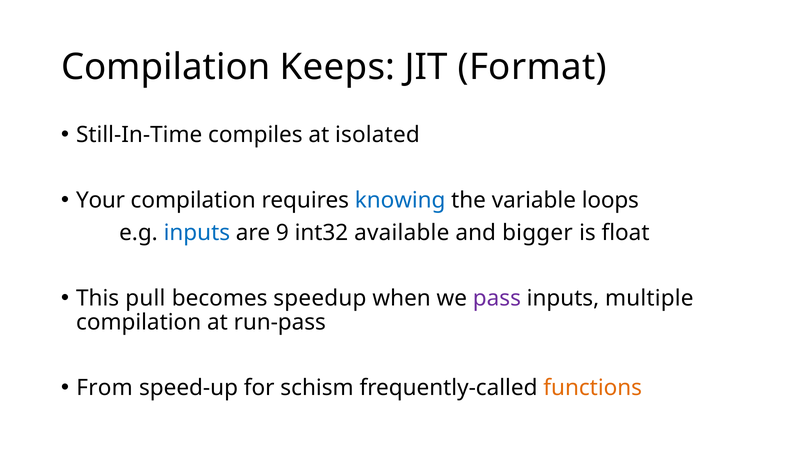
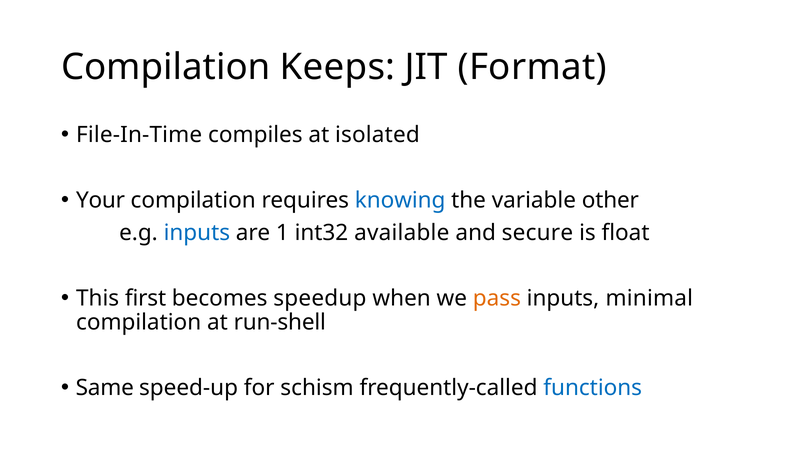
Still-In-Time: Still-In-Time -> File-In-Time
loops: loops -> other
9: 9 -> 1
bigger: bigger -> secure
pull: pull -> first
pass colour: purple -> orange
multiple: multiple -> minimal
run-pass: run-pass -> run-shell
From: From -> Same
functions colour: orange -> blue
